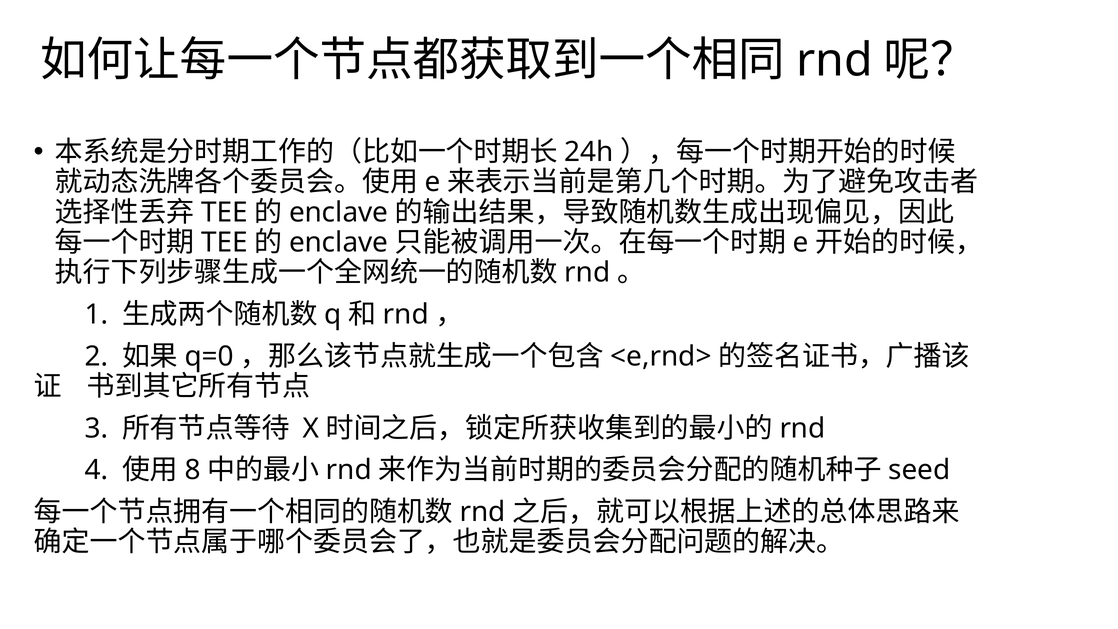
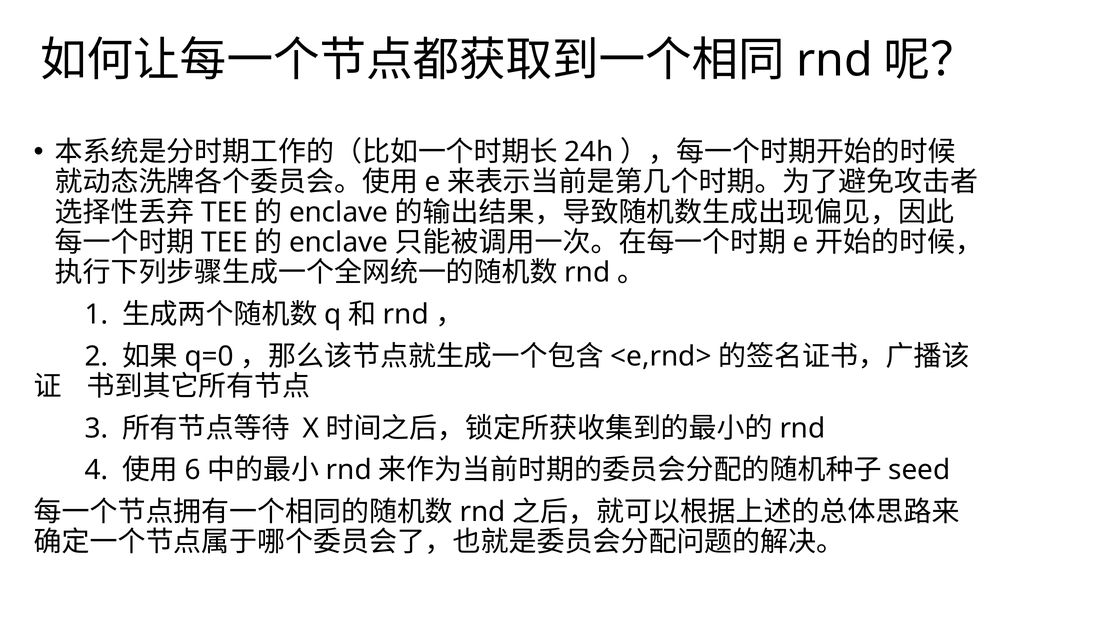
8: 8 -> 6
